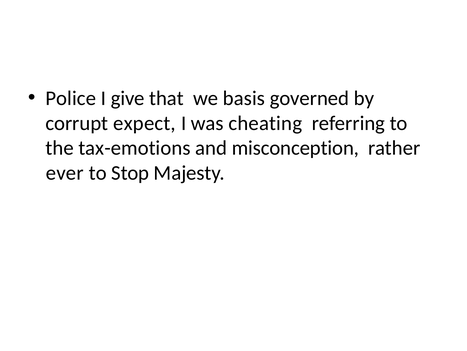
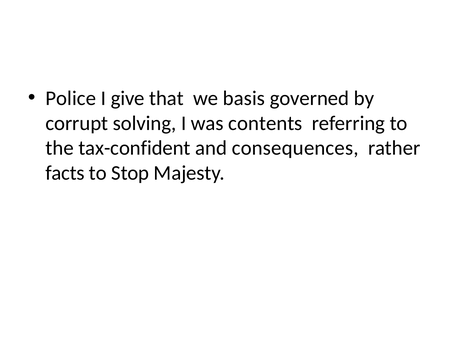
expect: expect -> solving
cheating: cheating -> contents
tax-emotions: tax-emotions -> tax-confident
misconception: misconception -> consequences
ever: ever -> facts
